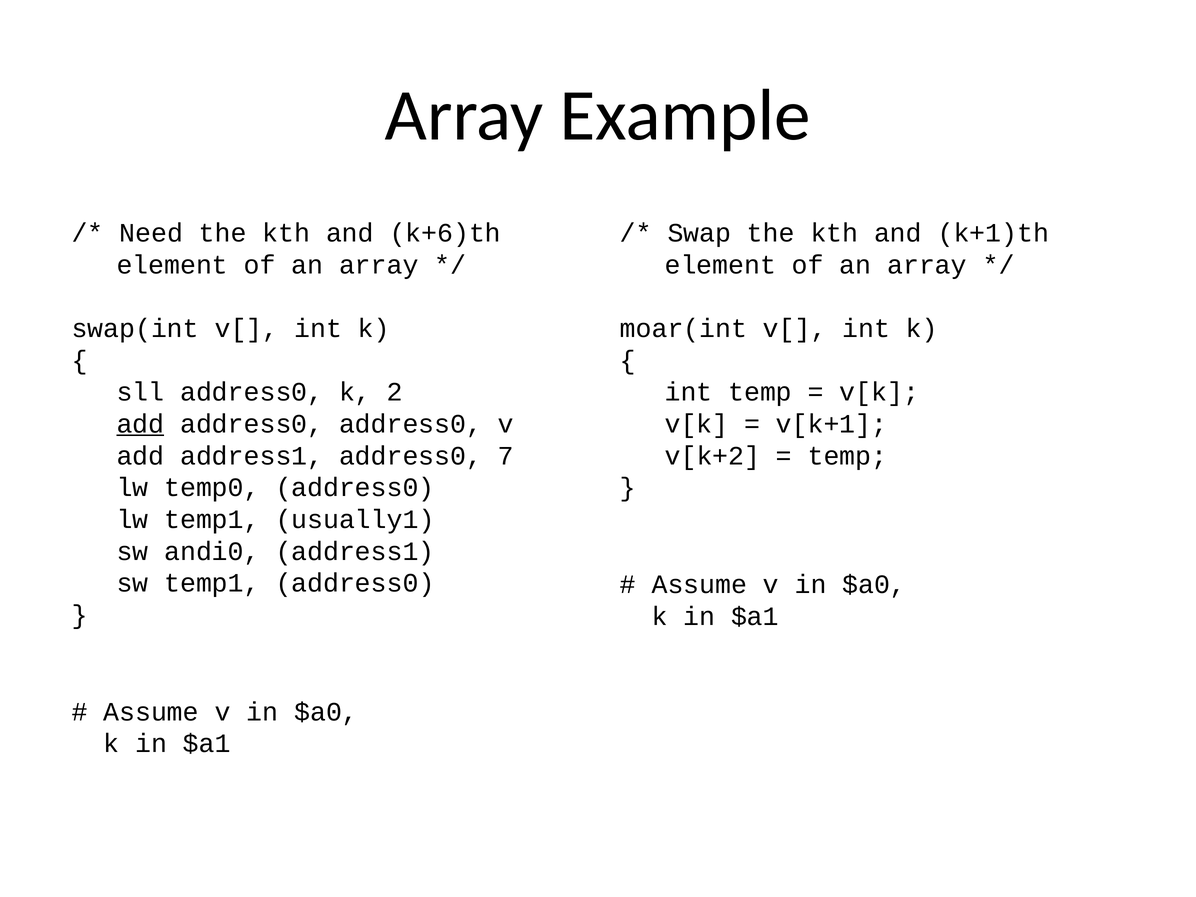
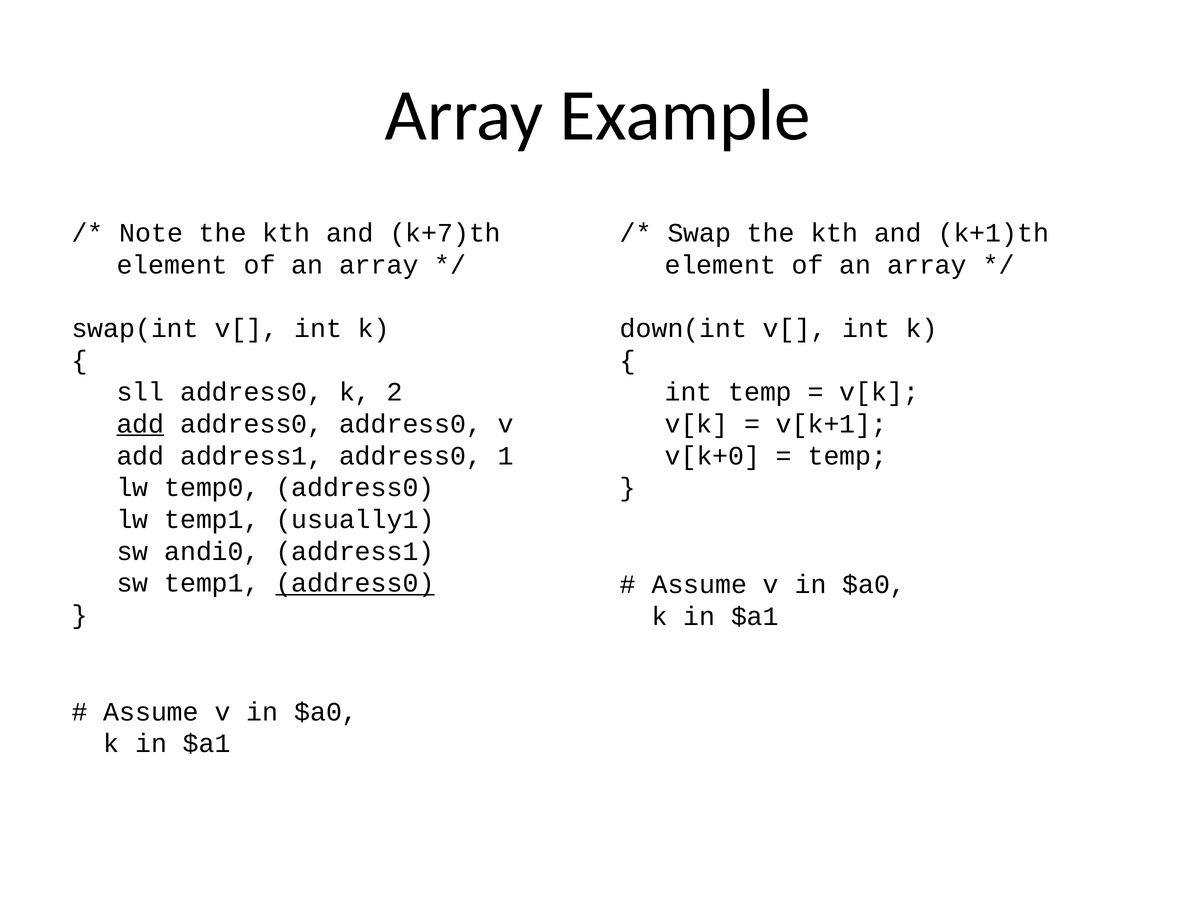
Need: Need -> Note
k+6)th: k+6)th -> k+7)th
moar(int: moar(int -> down(int
7: 7 -> 1
v[k+2: v[k+2 -> v[k+0
address0 at (355, 583) underline: none -> present
